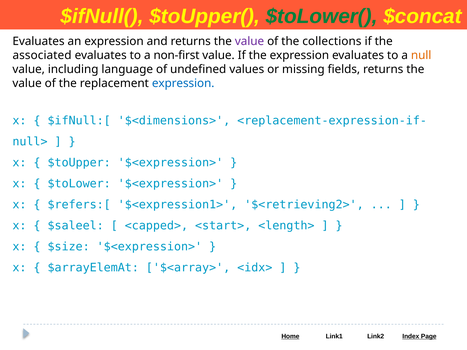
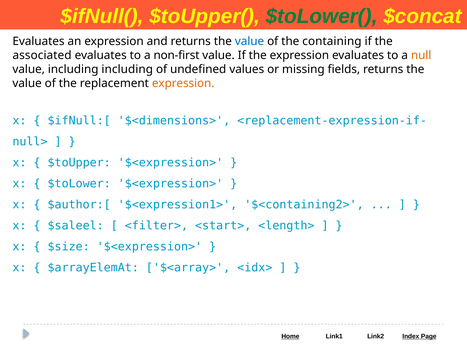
value at (250, 41) colour: purple -> blue
collections: collections -> containing
including language: language -> including
expression at (183, 83) colour: blue -> orange
$refers:[: $refers:[ -> $author:[
$<retrieving2>: $<retrieving2> -> $<containing2>
<capped>: <capped> -> <filter>
